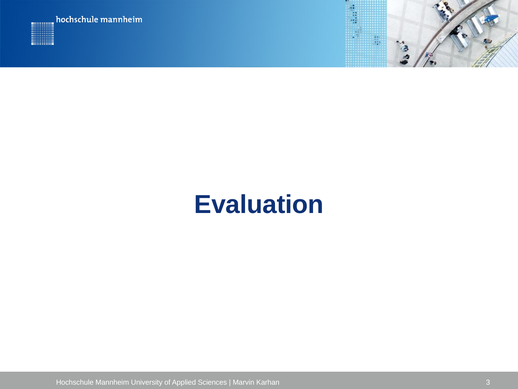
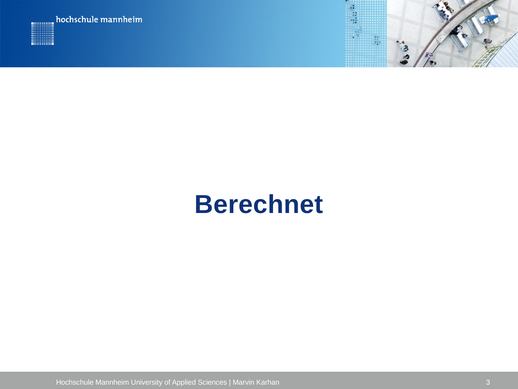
Evaluation: Evaluation -> Berechnet
